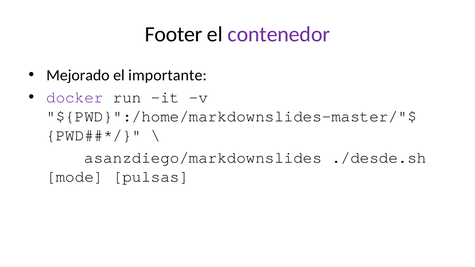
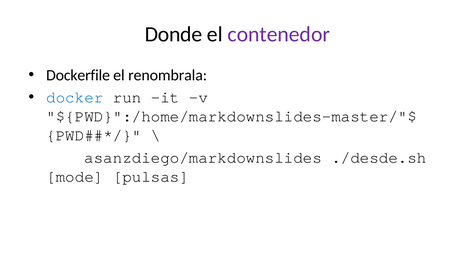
Footer: Footer -> Donde
Mejorado: Mejorado -> Dockerfile
importante: importante -> renombrala
docker colour: purple -> blue
